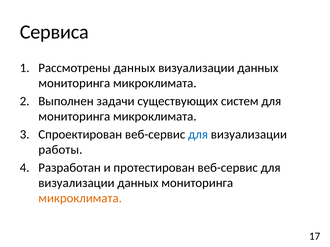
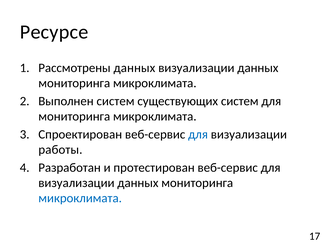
Сервиса: Сервиса -> Ресурсе
Выполнен задачи: задачи -> систем
микроклимата at (80, 199) colour: orange -> blue
